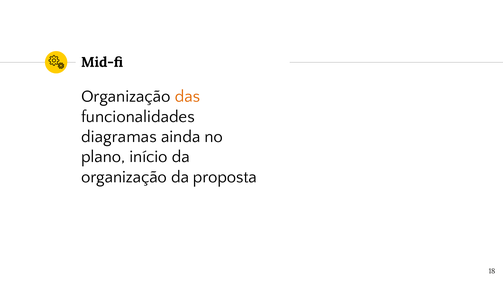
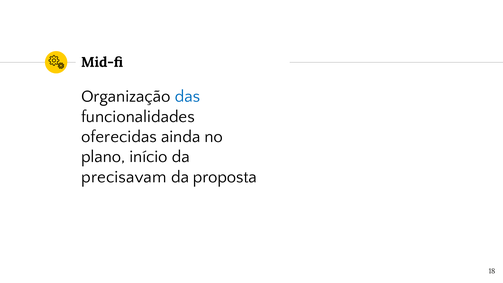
das colour: orange -> blue
diagramas: diagramas -> oferecidas
organização at (124, 177): organização -> precisavam
